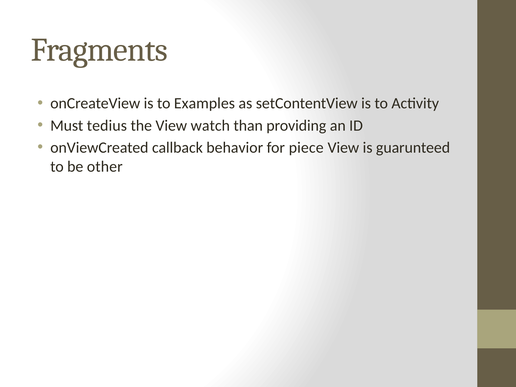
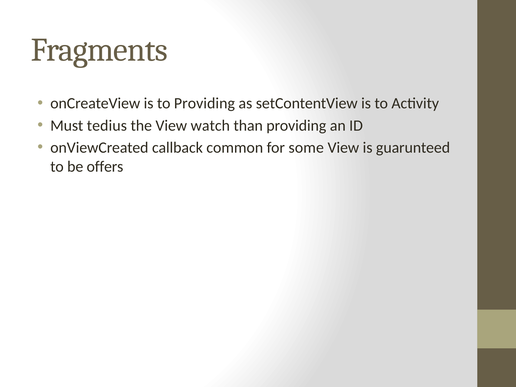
to Examples: Examples -> Providing
behavior: behavior -> common
piece: piece -> some
other: other -> offers
